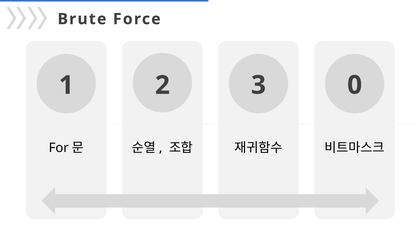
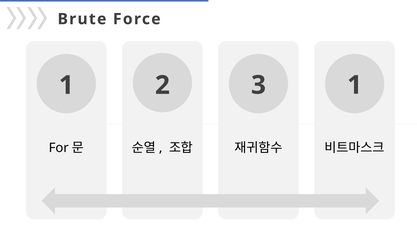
3 0: 0 -> 1
